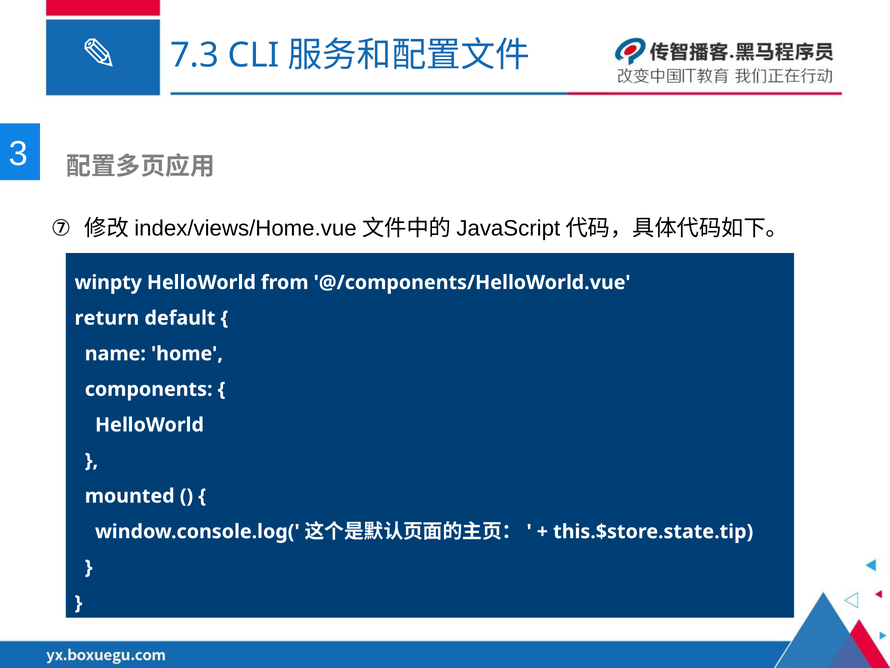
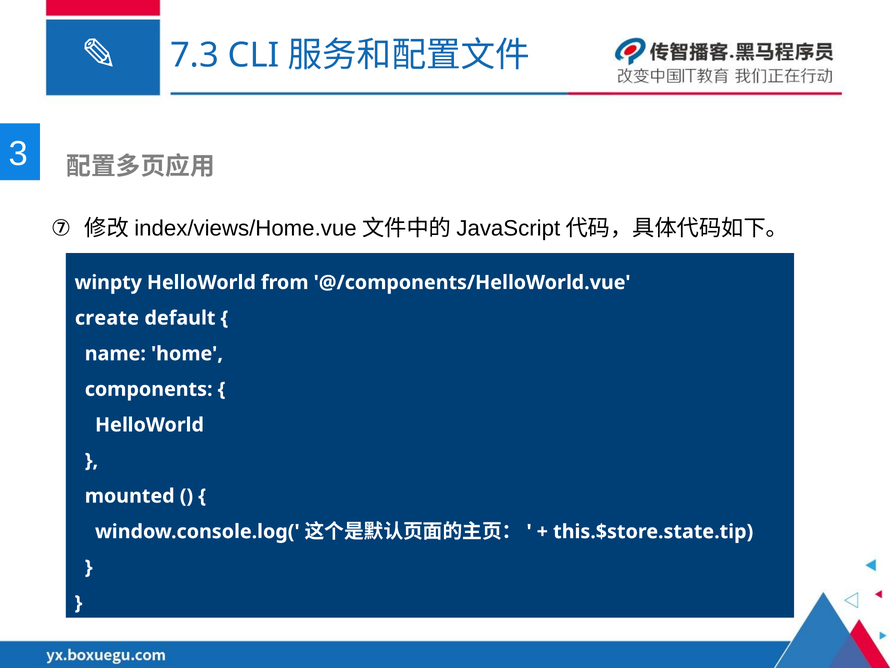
return: return -> create
